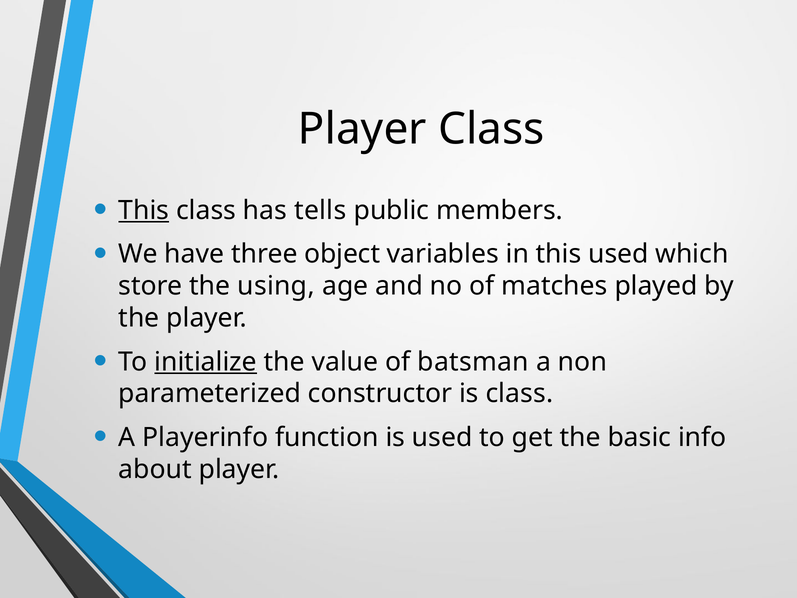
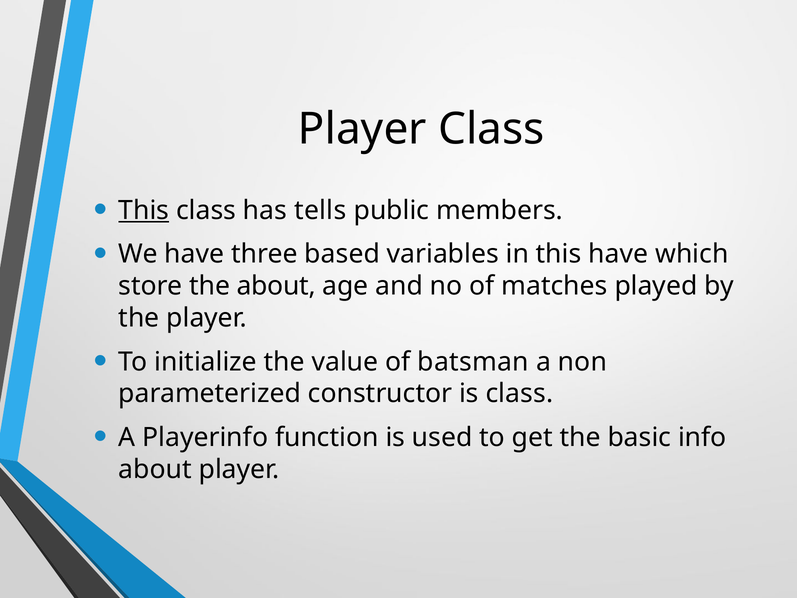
object: object -> based
this used: used -> have
the using: using -> about
initialize underline: present -> none
